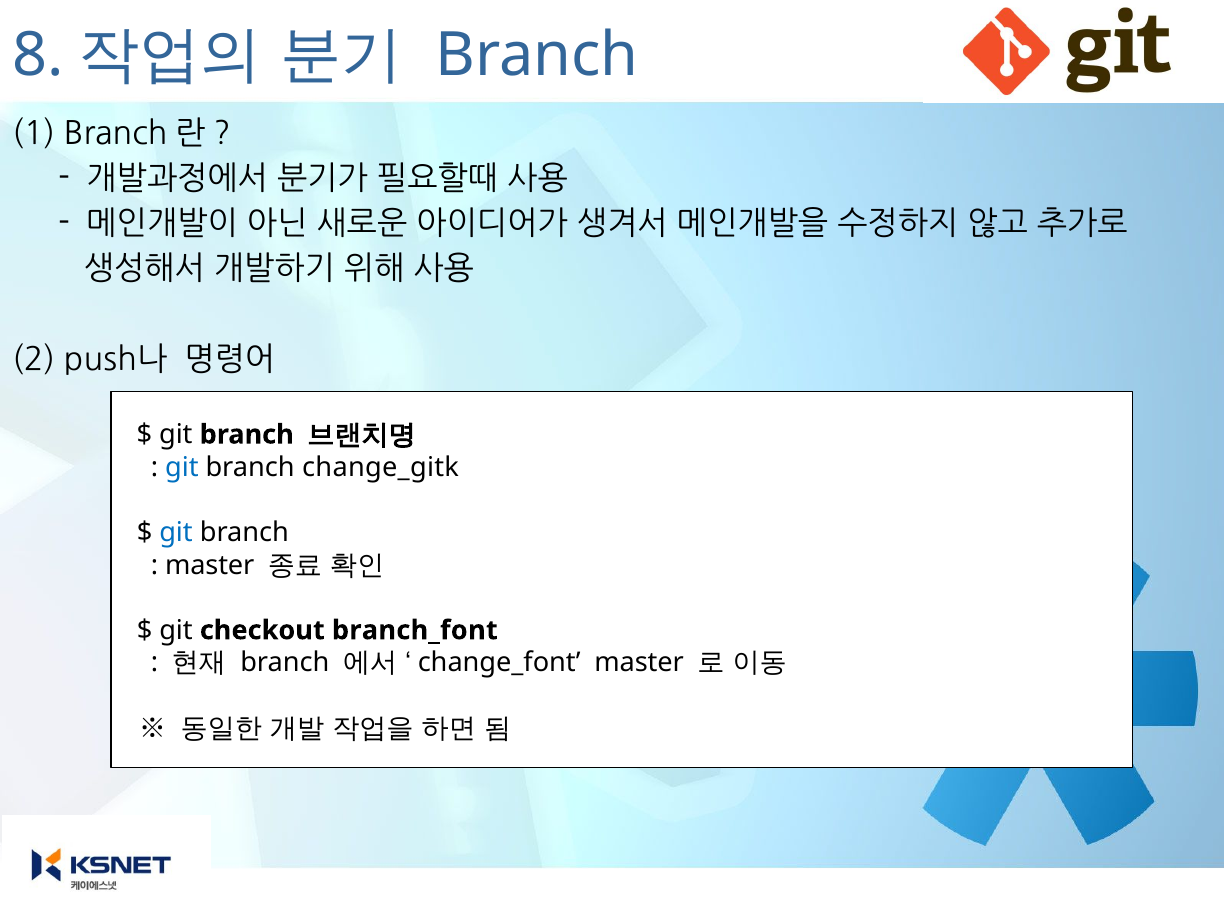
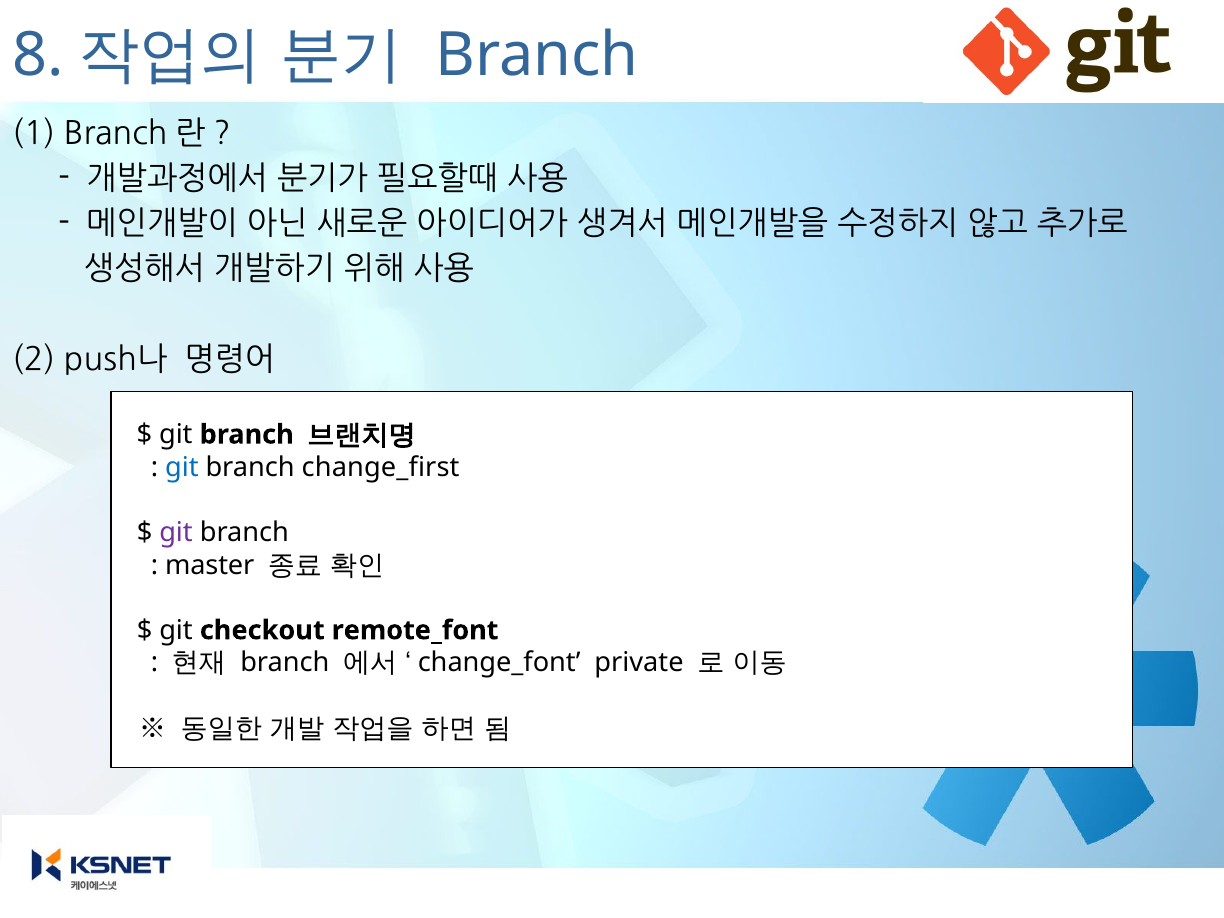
change_gitk: change_gitk -> change_first
git at (176, 532) colour: blue -> purple
branch_font: branch_font -> remote_font
change_font master: master -> private
